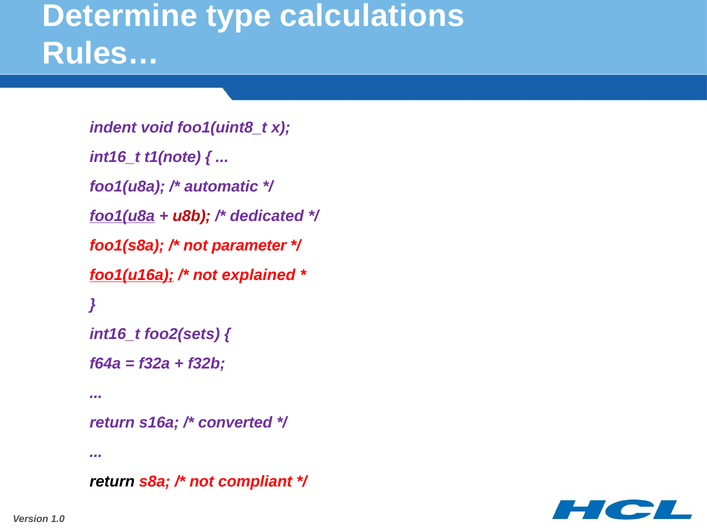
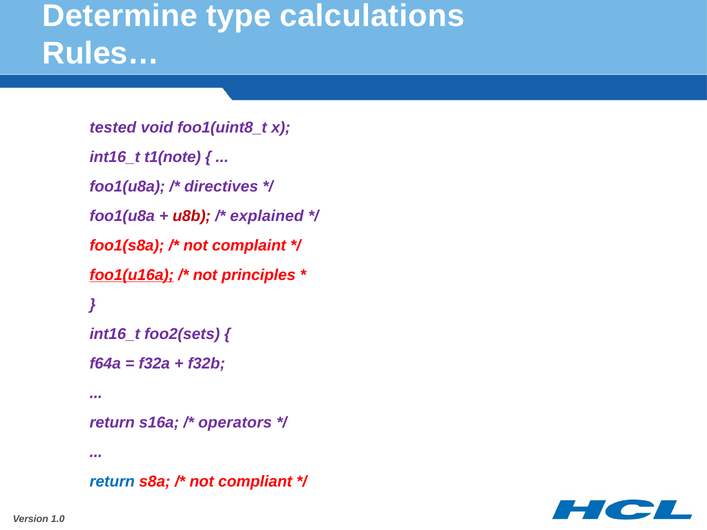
indent: indent -> tested
automatic: automatic -> directives
foo1(u8a at (122, 216) underline: present -> none
dedicated: dedicated -> explained
parameter: parameter -> complaint
explained: explained -> principles
converted: converted -> operators
return at (112, 482) colour: black -> blue
